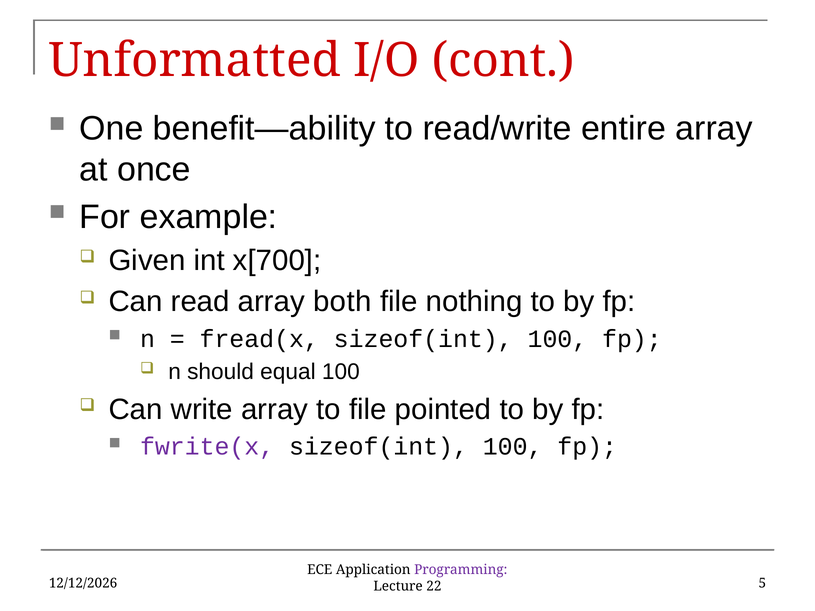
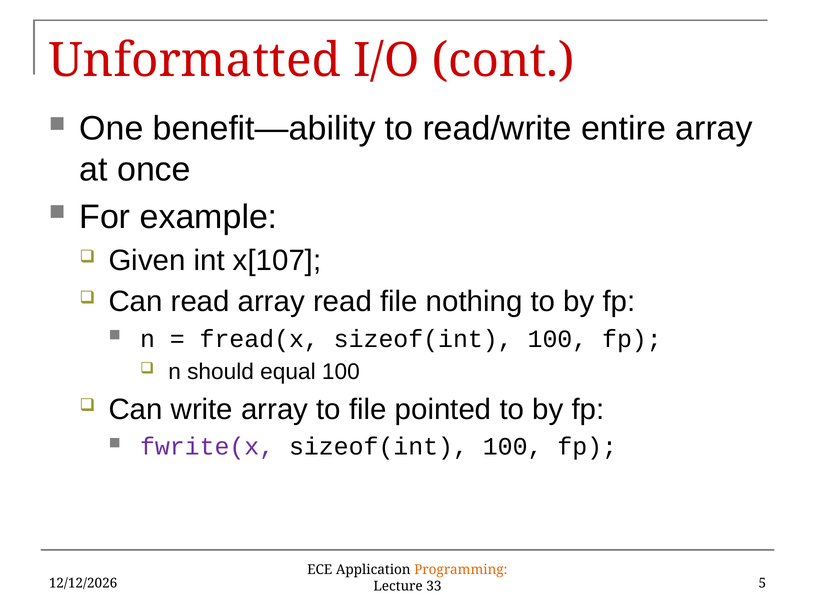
x[700: x[700 -> x[107
array both: both -> read
Programming colour: purple -> orange
22: 22 -> 33
